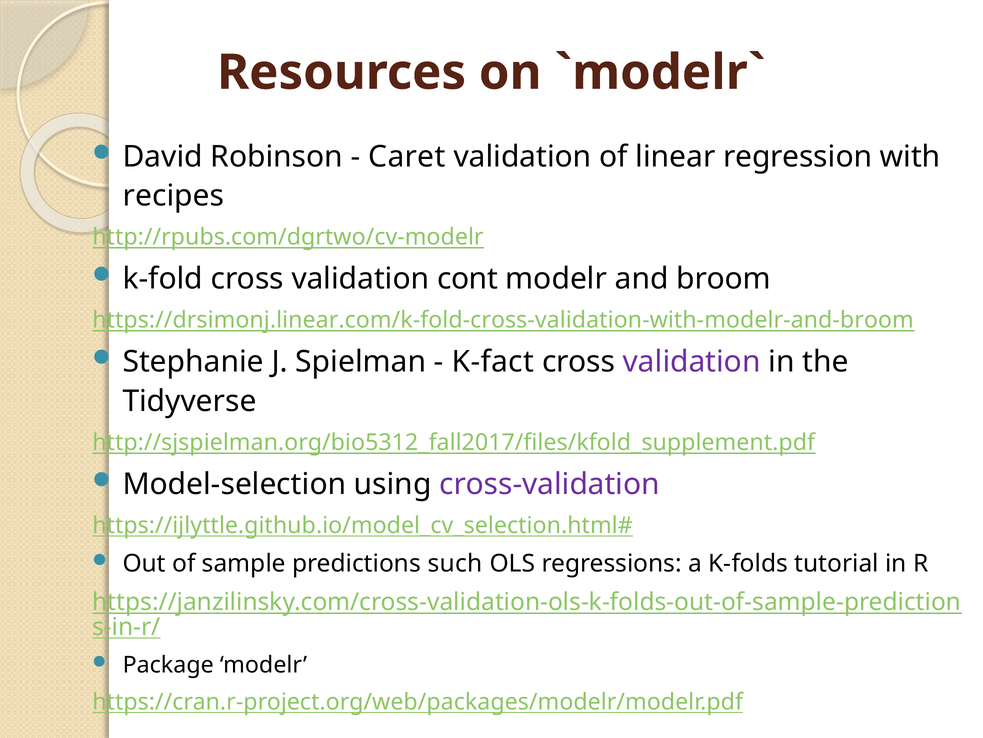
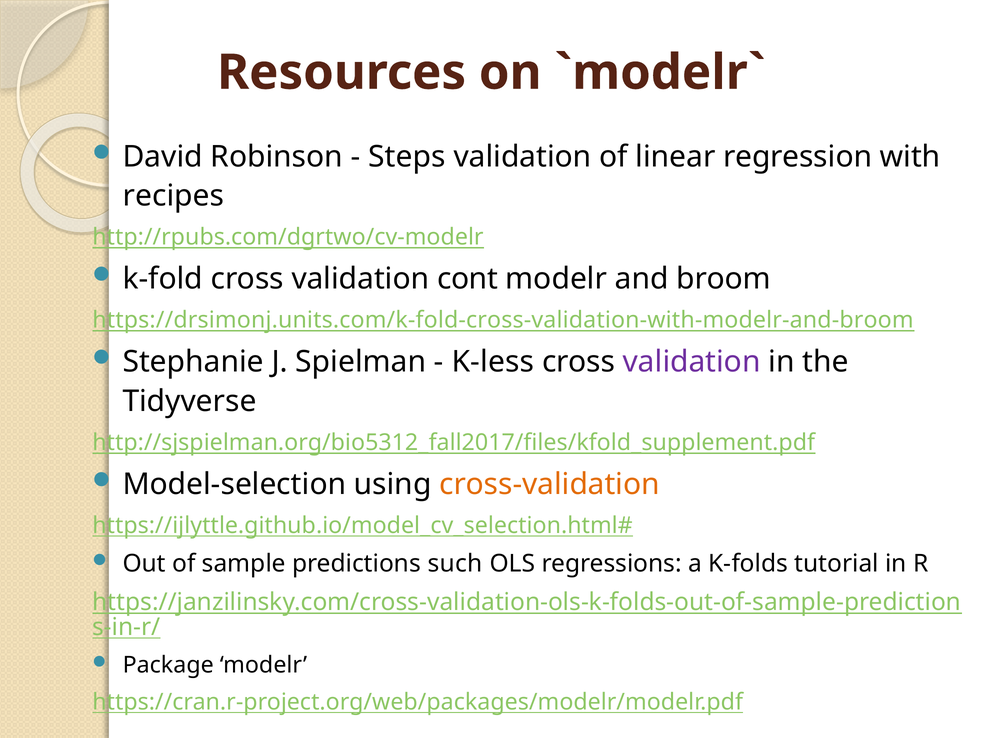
Caret: Caret -> Steps
https://drsimonj.linear.com/k-fold-cross-validation-with-modelr-and-broom: https://drsimonj.linear.com/k-fold-cross-validation-with-modelr-and-broom -> https://drsimonj.units.com/k-fold-cross-validation-with-modelr-and-broom
K-fact: K-fact -> K-less
cross-validation colour: purple -> orange
